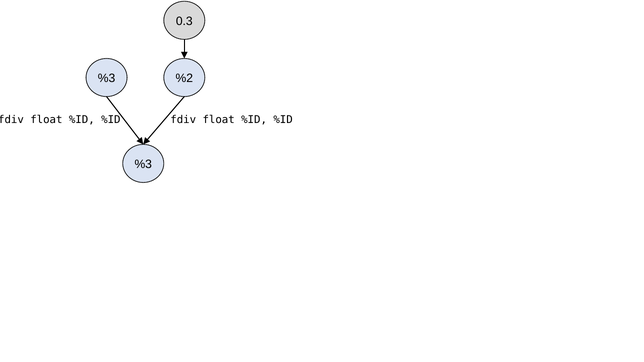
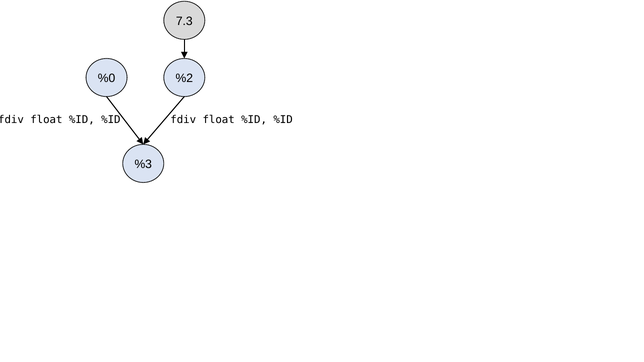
0.3: 0.3 -> 7.3
%3 at (107, 78): %3 -> %0
